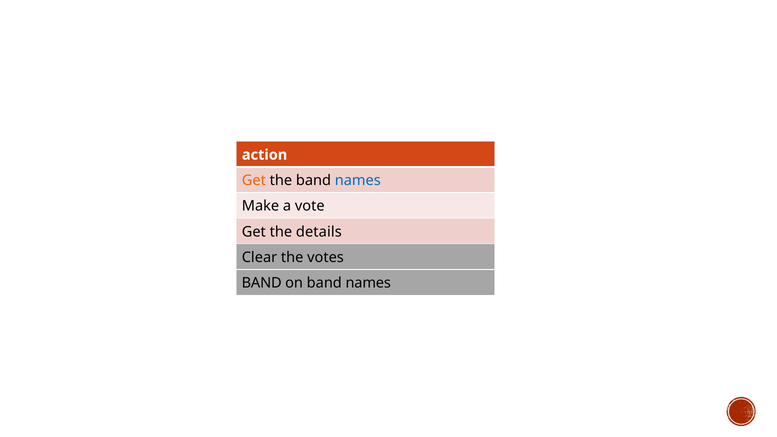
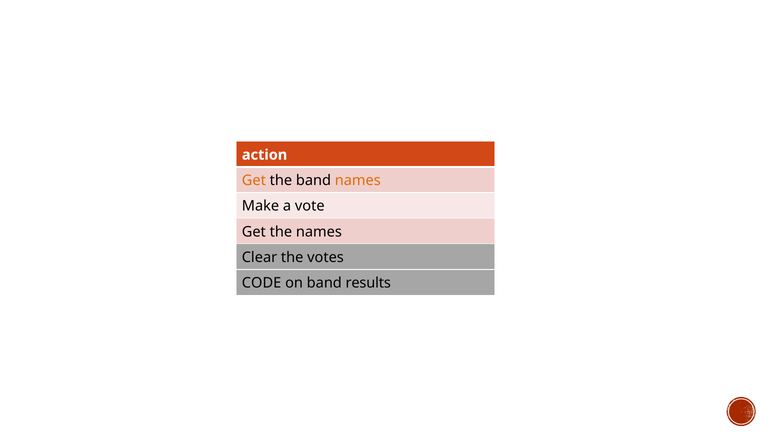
names at (358, 181) colour: blue -> orange
the details: details -> names
BAND at (262, 283): BAND -> CODE
on band names: names -> results
